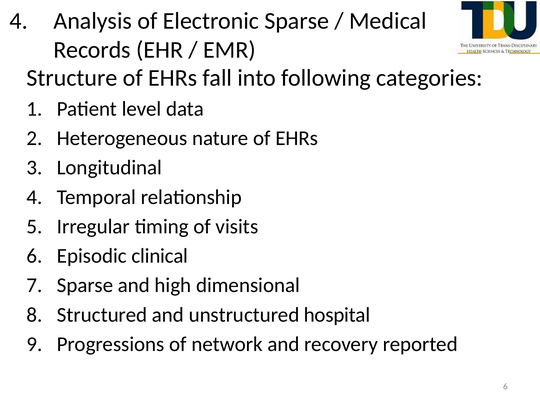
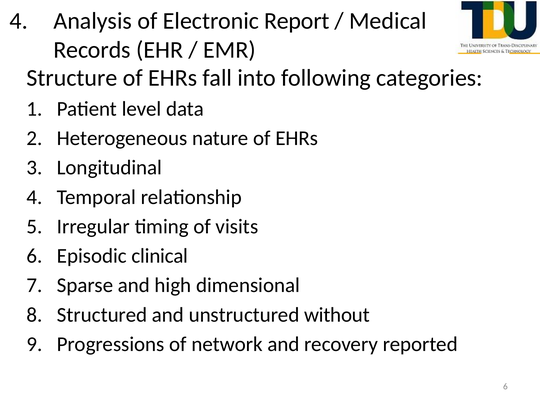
Electronic Sparse: Sparse -> Report
hospital: hospital -> without
